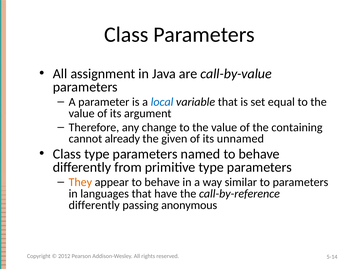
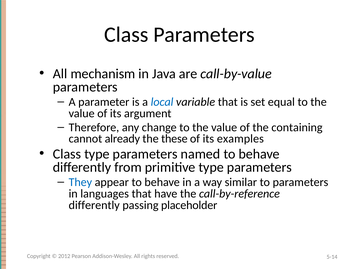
assignment: assignment -> mechanism
given: given -> these
unnamed: unnamed -> examples
They colour: orange -> blue
anonymous: anonymous -> placeholder
